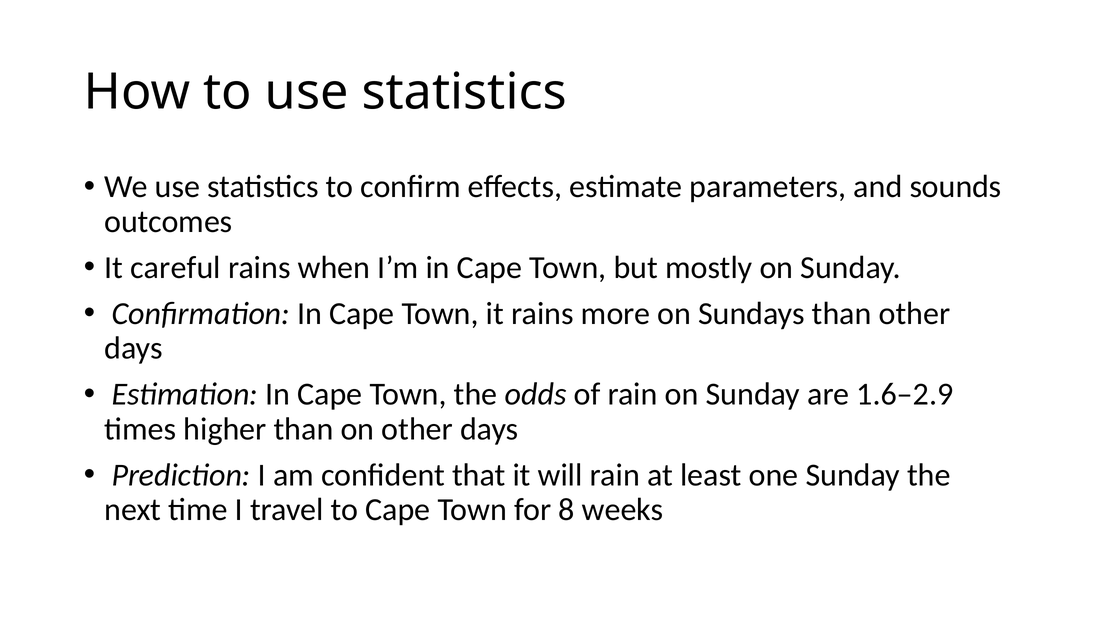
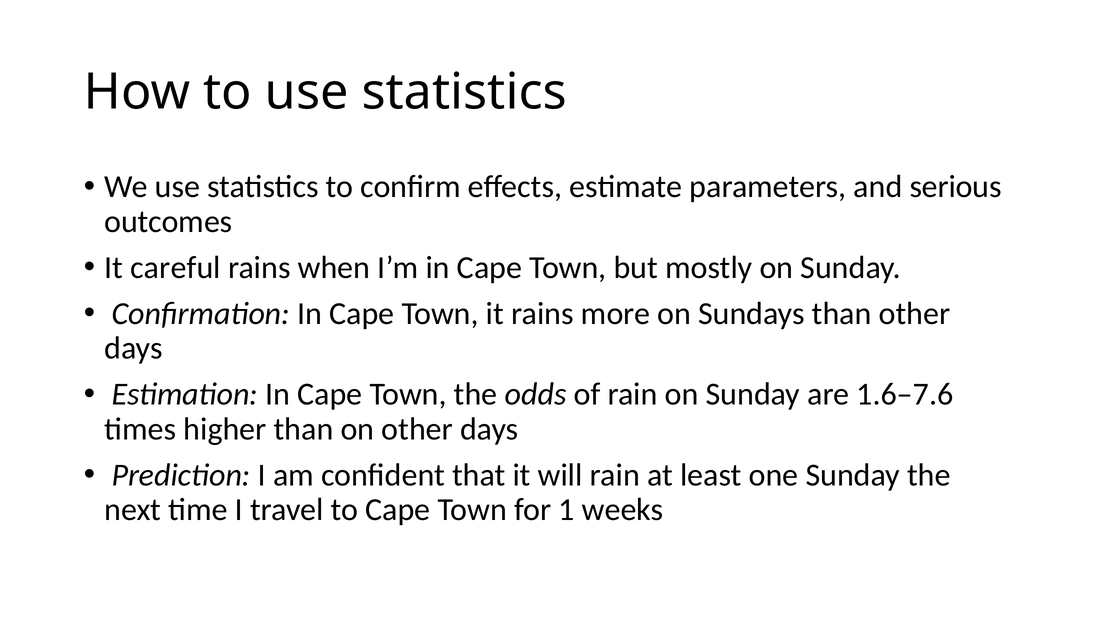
sounds: sounds -> serious
1.6–2.9: 1.6–2.9 -> 1.6–7.6
8: 8 -> 1
